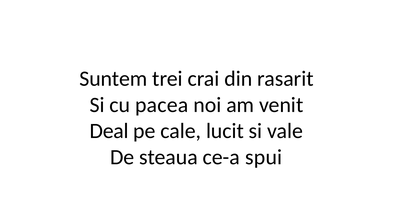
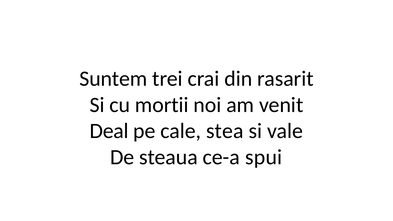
pacea: pacea -> mortii
lucit: lucit -> stea
